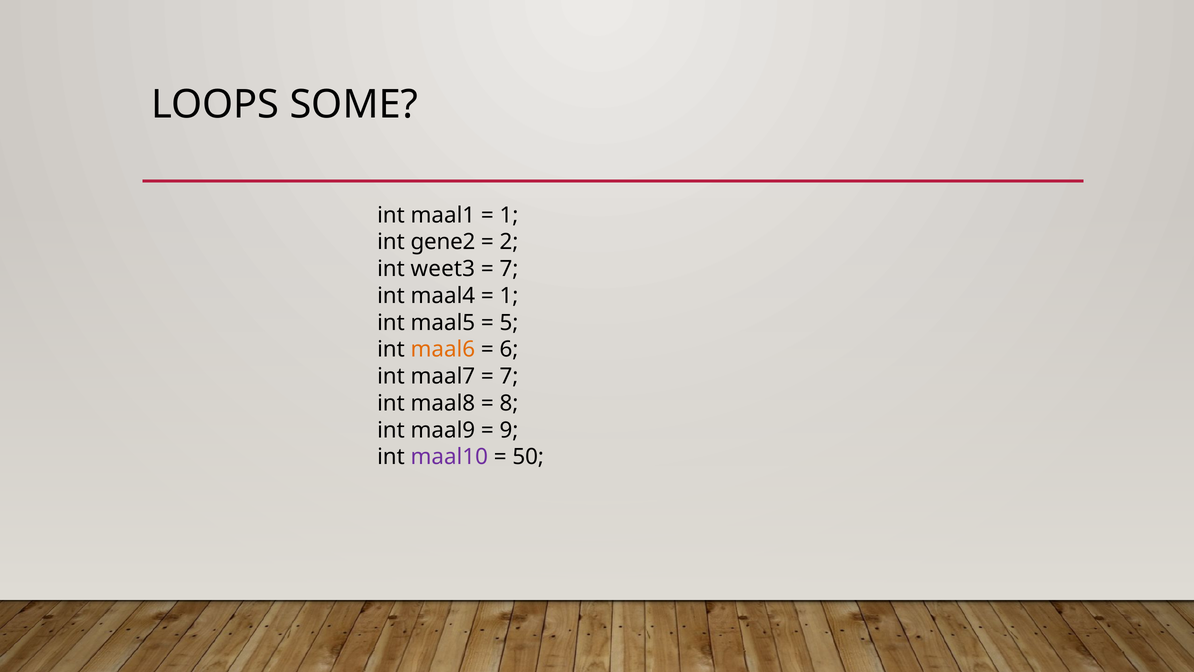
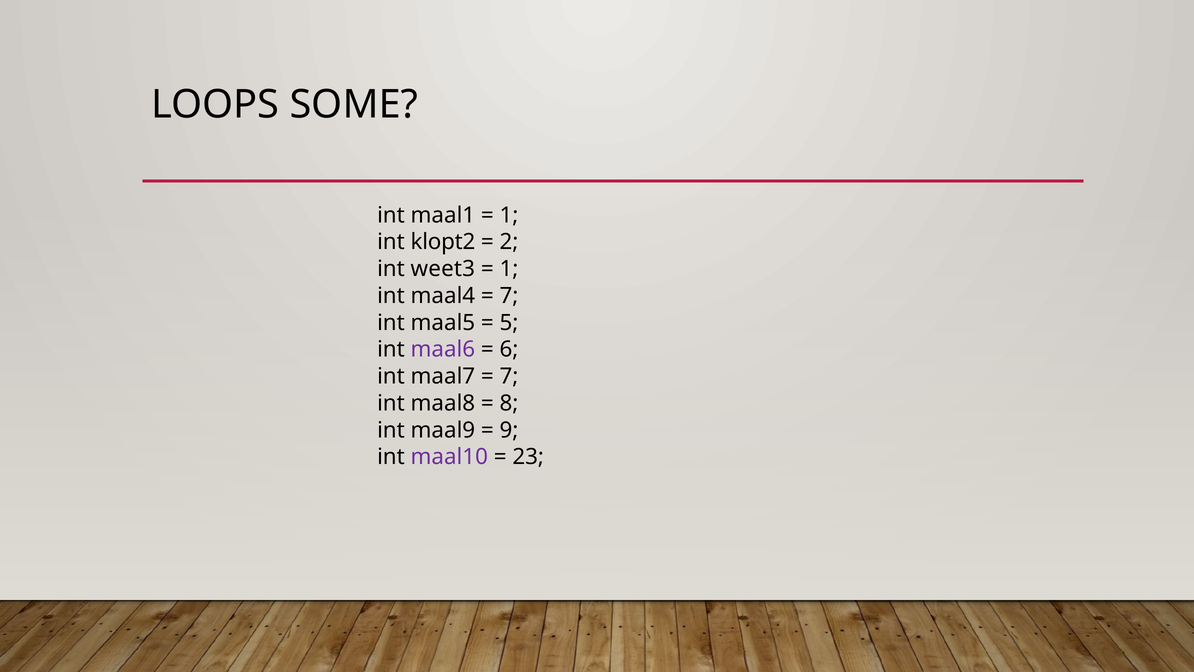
gene2: gene2 -> klopt2
7 at (509, 269): 7 -> 1
1 at (509, 296): 1 -> 7
maal6 colour: orange -> purple
50: 50 -> 23
